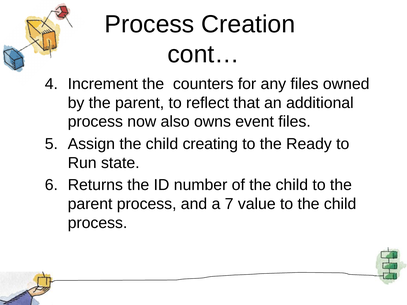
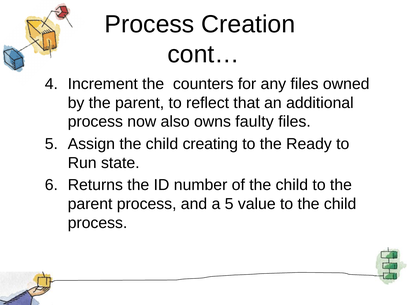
event: event -> faulty
a 7: 7 -> 5
